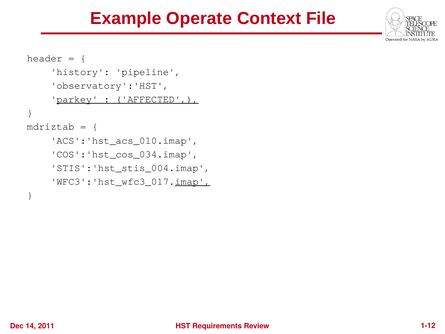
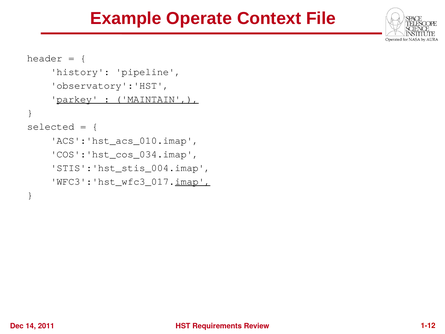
AFFECTED: AFFECTED -> MAINTAIN
mdriztab: mdriztab -> selected
